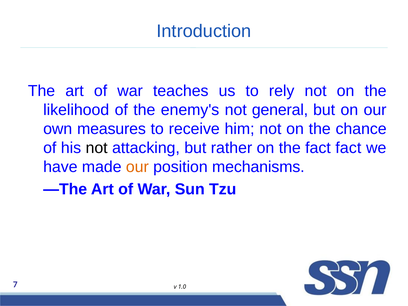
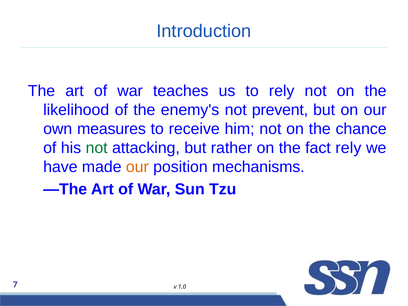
general: general -> prevent
not at (97, 148) colour: black -> green
fact fact: fact -> rely
